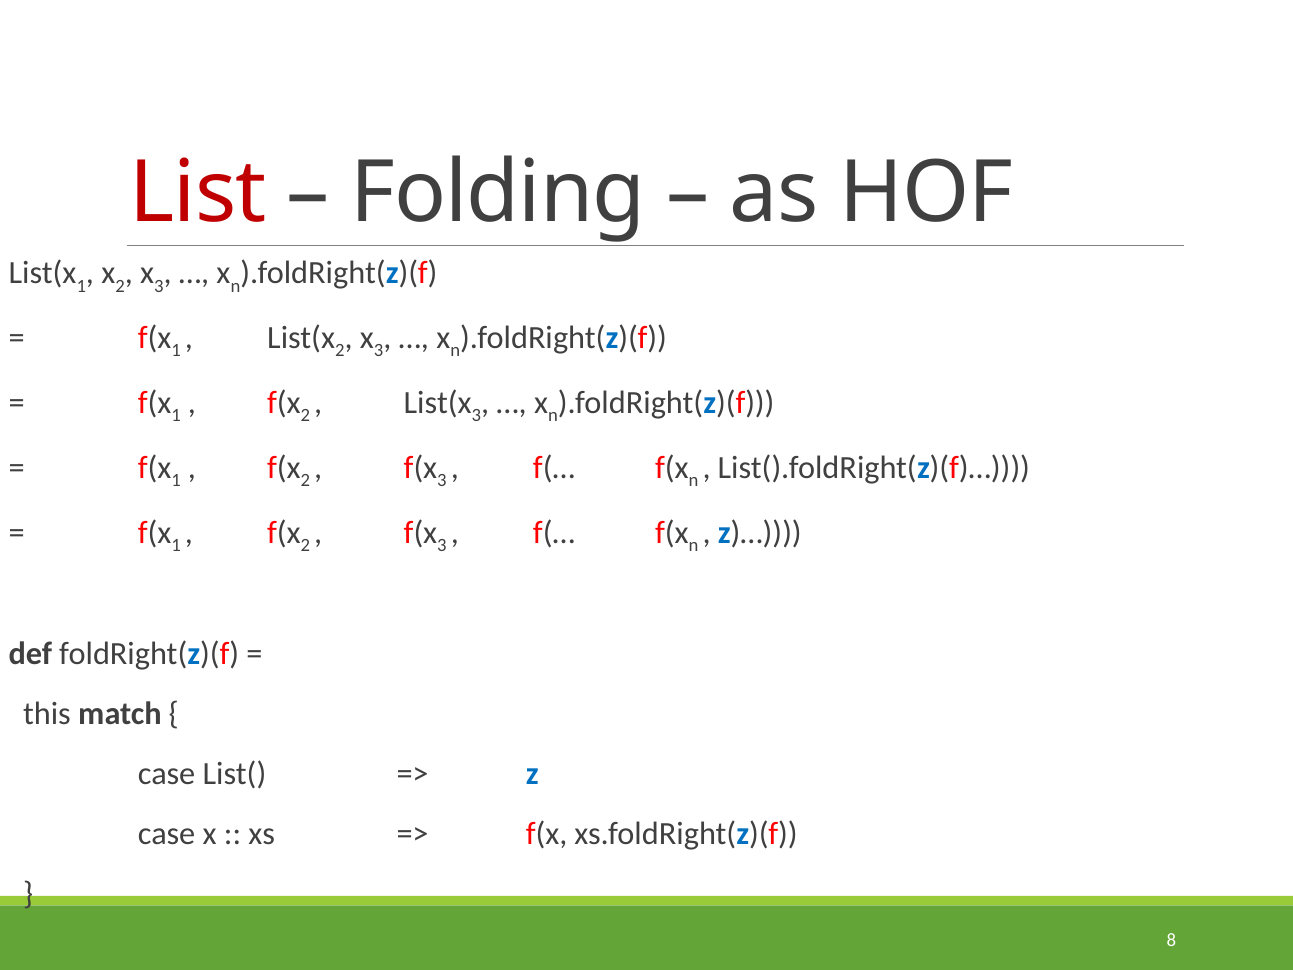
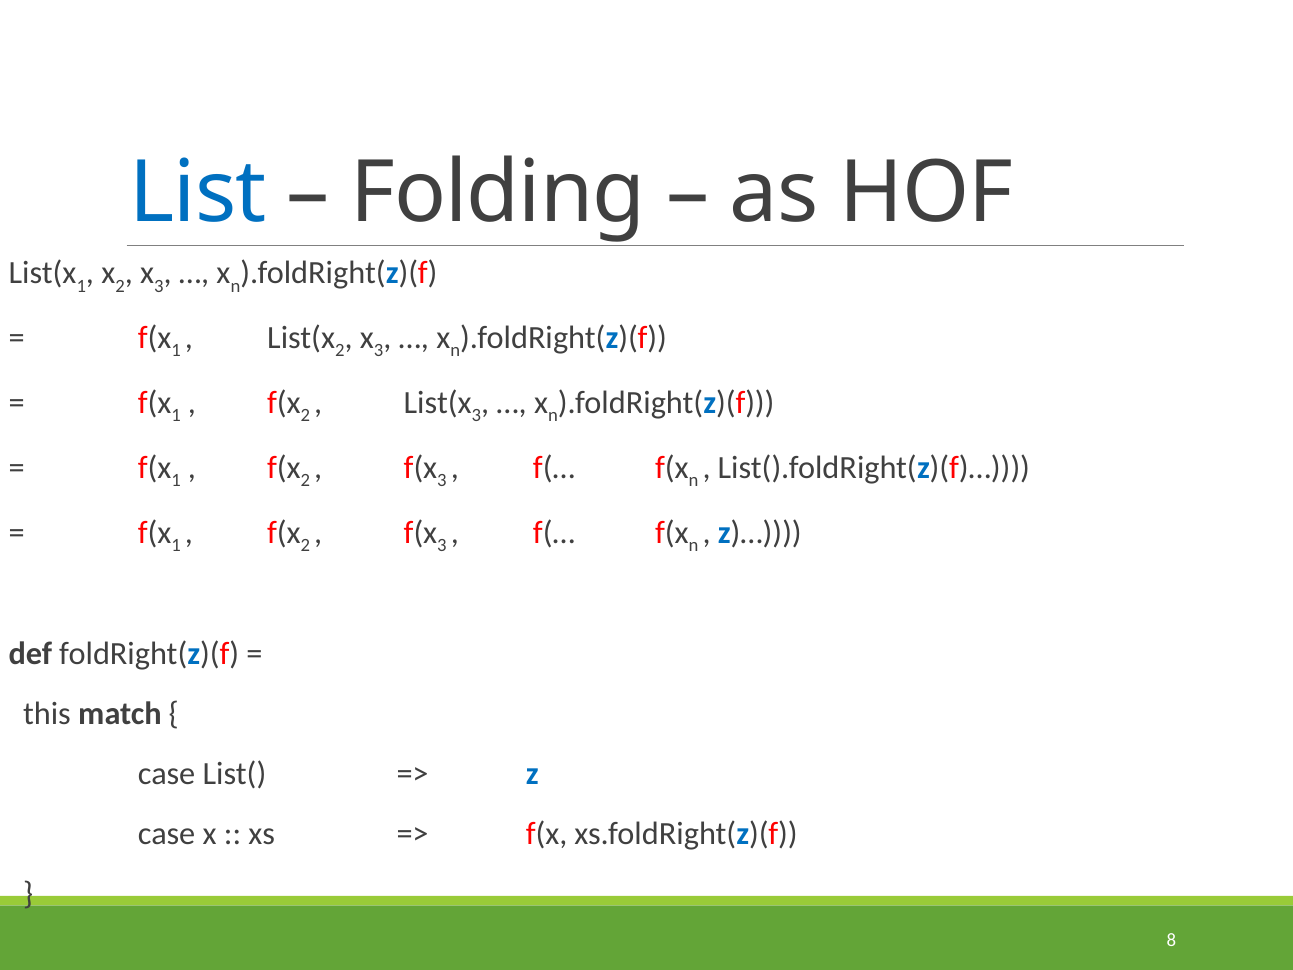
List colour: red -> blue
